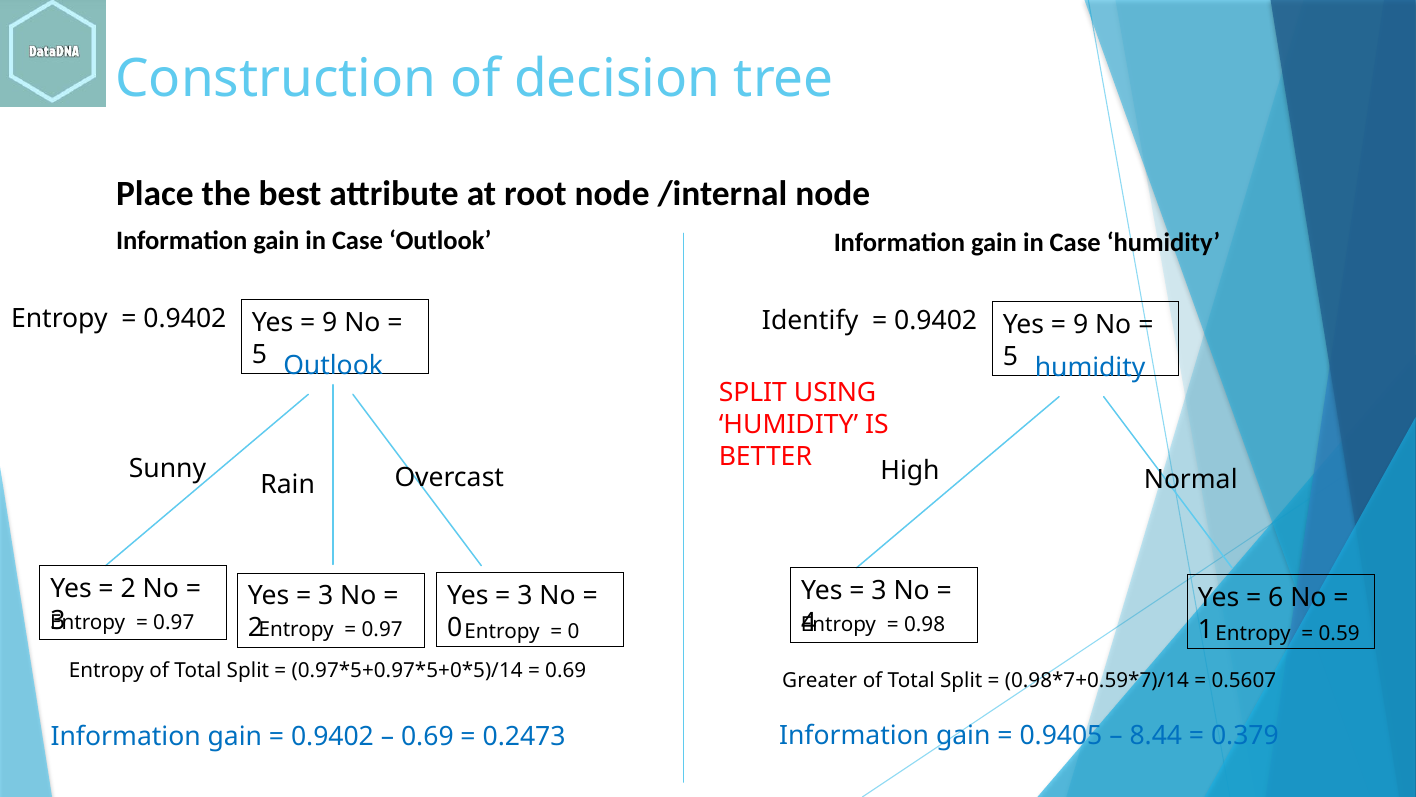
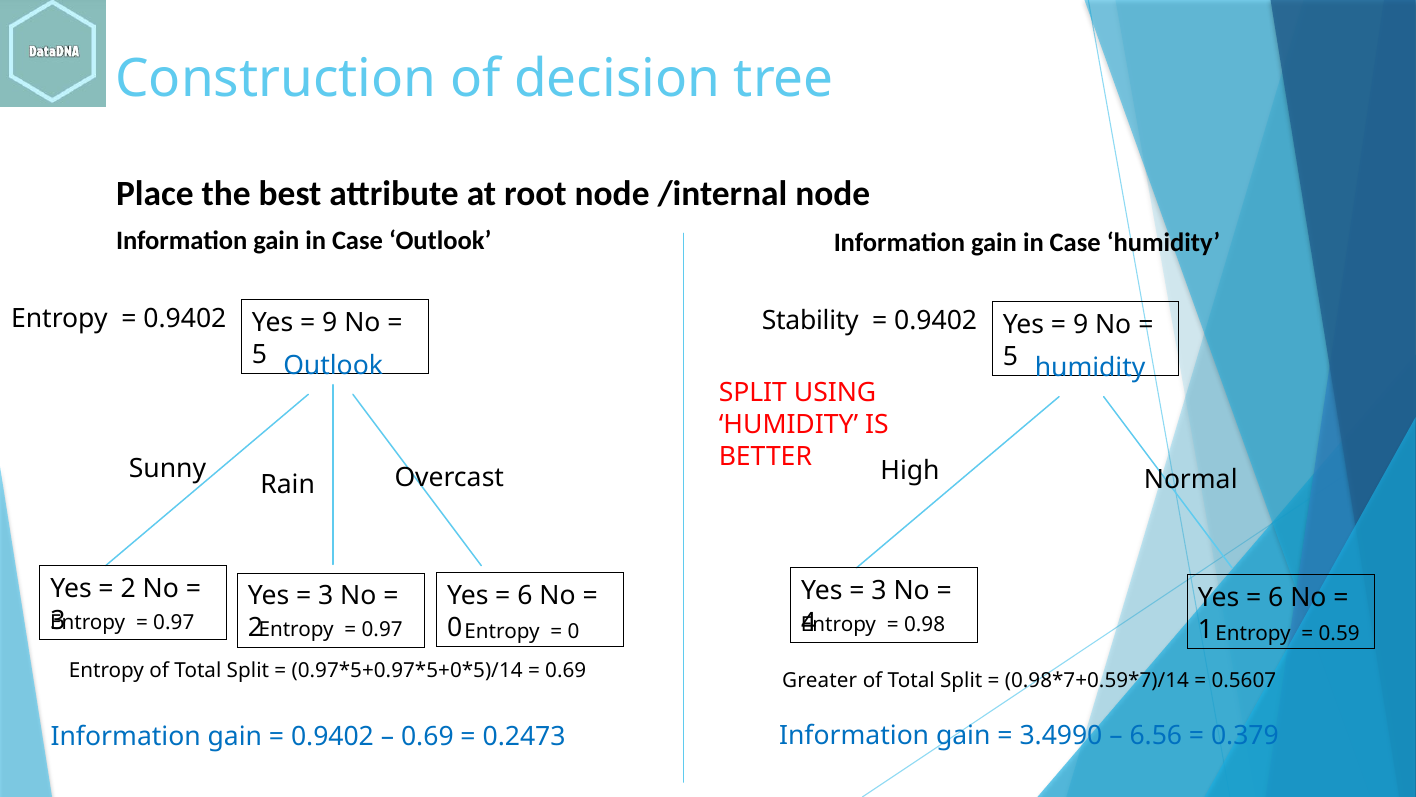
Identify: Identify -> Stability
3 at (525, 595): 3 -> 6
0.9405: 0.9405 -> 3.4990
8.44: 8.44 -> 6.56
